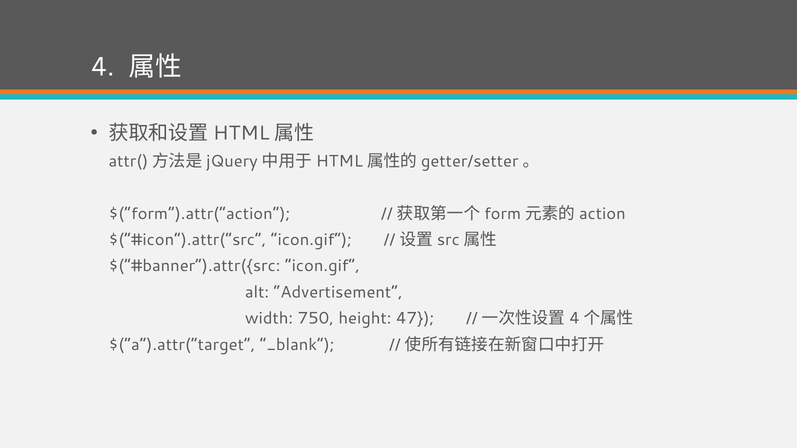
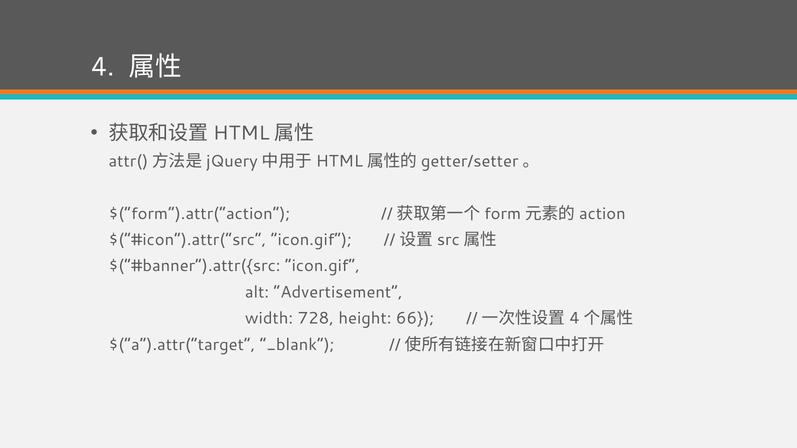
750: 750 -> 728
47: 47 -> 66
